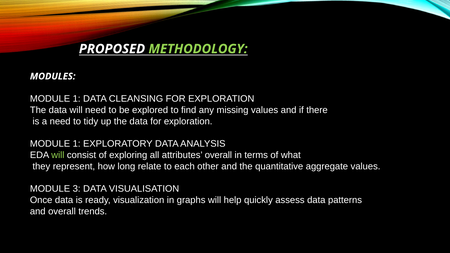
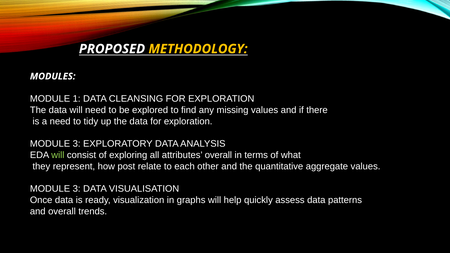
METHODOLOGY colour: light green -> yellow
1 at (77, 144): 1 -> 3
long: long -> post
